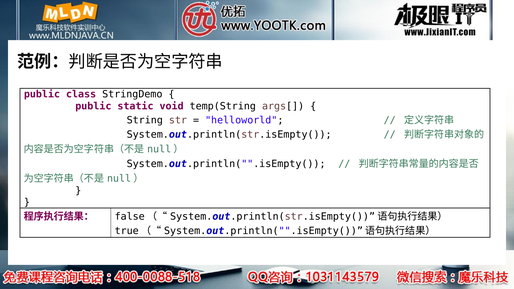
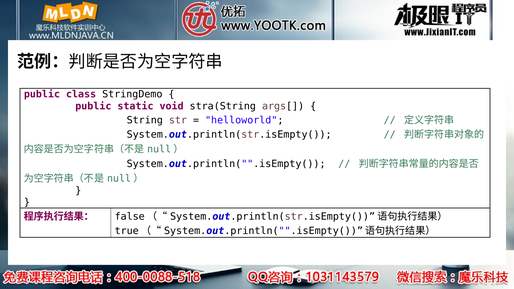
temp(String: temp(String -> stra(String
